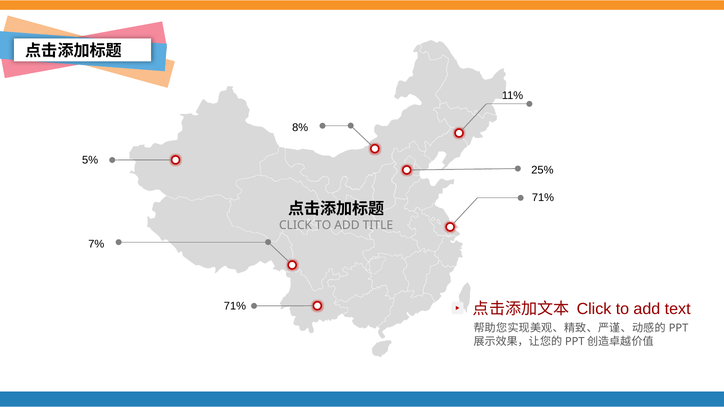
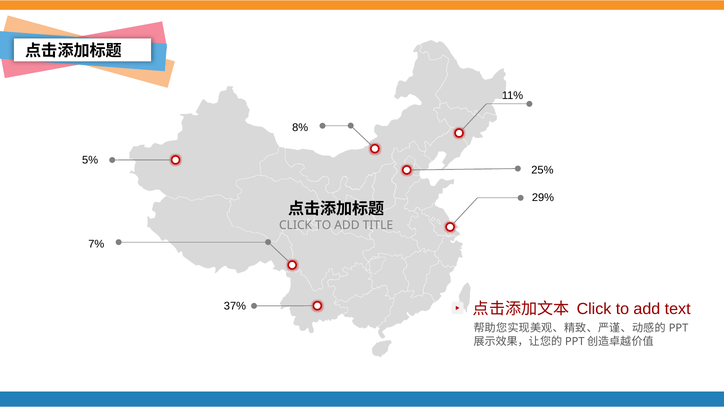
71% at (543, 198): 71% -> 29%
71% at (235, 306): 71% -> 37%
